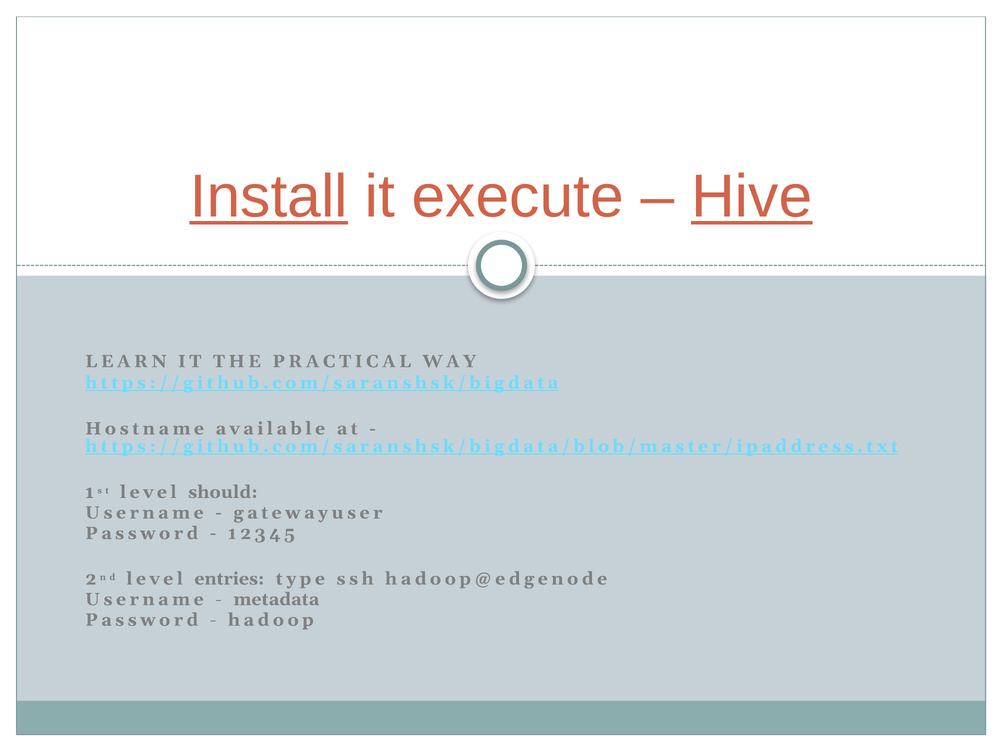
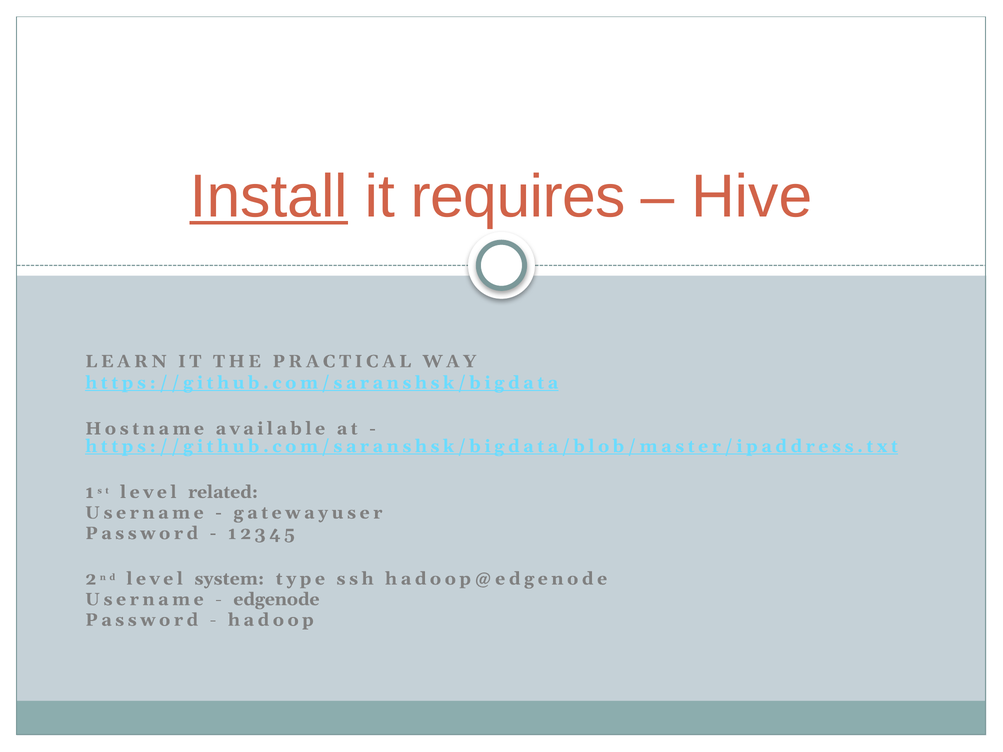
execute: execute -> requires
Hive underline: present -> none
should: should -> related
entries: entries -> system
metadata: metadata -> edgenode
